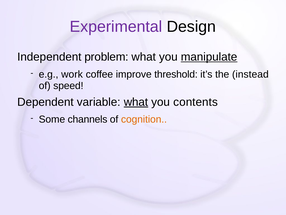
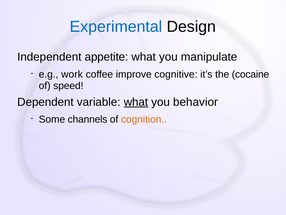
Experimental colour: purple -> blue
problem: problem -> appetite
manipulate underline: present -> none
threshold: threshold -> cognitive
instead: instead -> cocaine
contents: contents -> behavior
